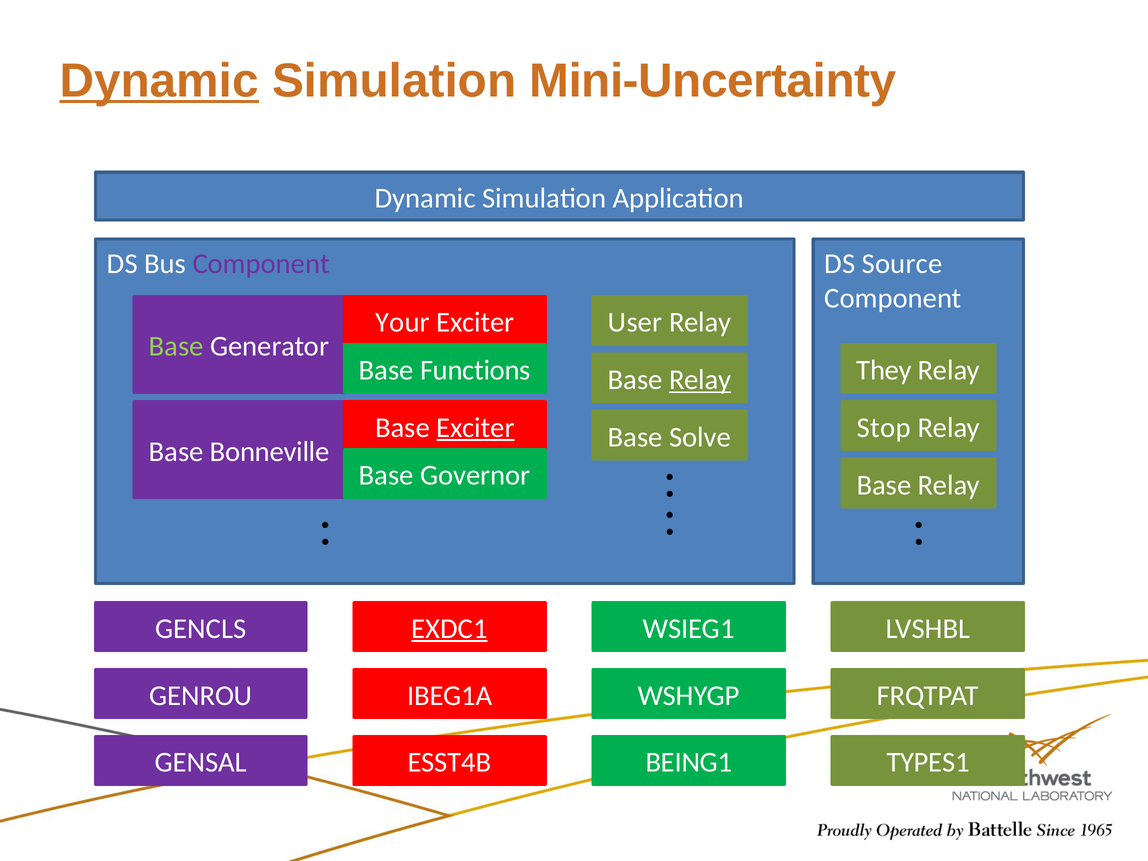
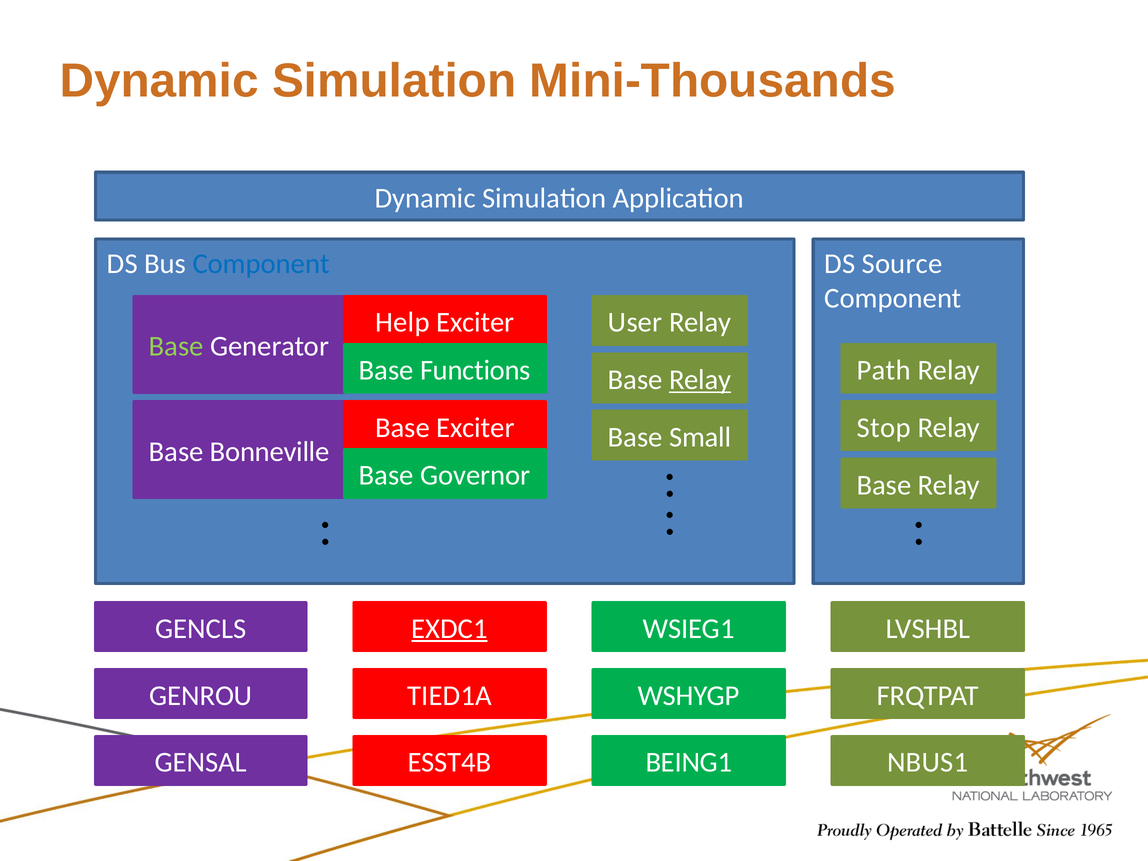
Dynamic at (159, 81) underline: present -> none
Mini-Uncertainty: Mini-Uncertainty -> Mini-Thousands
Component at (261, 264) colour: purple -> blue
Your: Your -> Help
They: They -> Path
Exciter at (475, 428) underline: present -> none
Solve: Solve -> Small
IBEG1A: IBEG1A -> TIED1A
TYPES1: TYPES1 -> NBUS1
